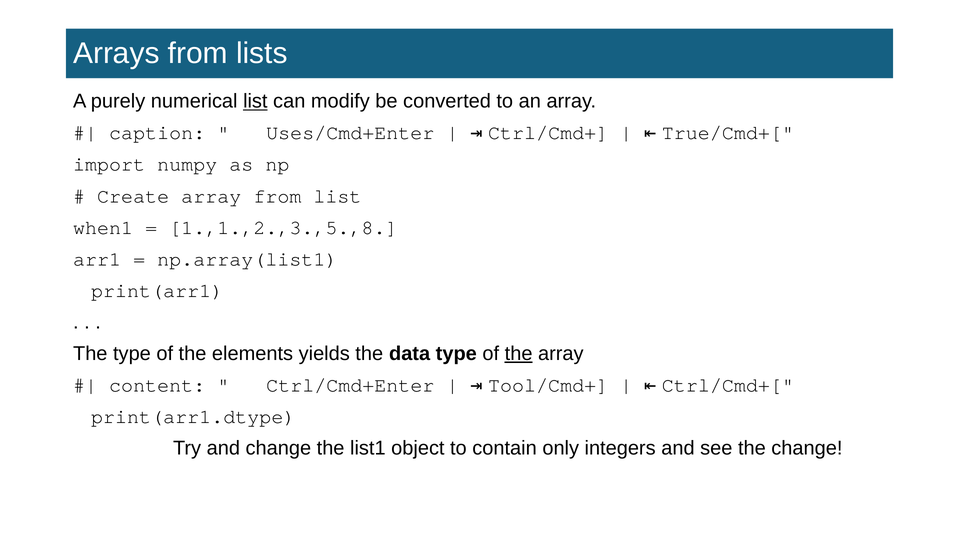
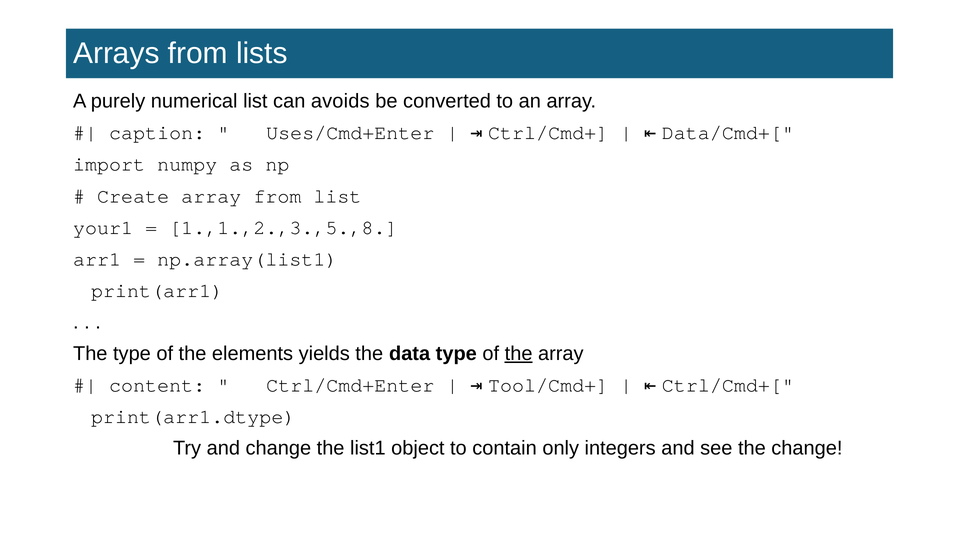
list at (255, 101) underline: present -> none
modify: modify -> avoids
True/Cmd+[: True/Cmd+[ -> Data/Cmd+[
when1: when1 -> your1
